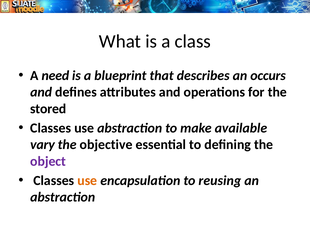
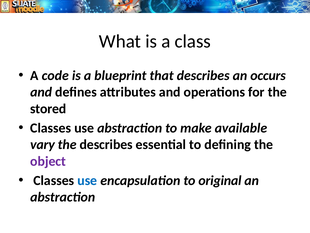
need: need -> code
the objective: objective -> describes
use at (87, 180) colour: orange -> blue
reusing: reusing -> original
